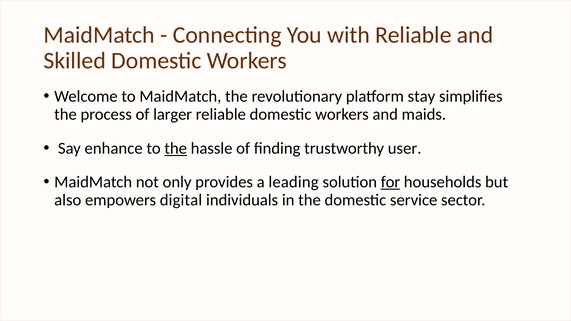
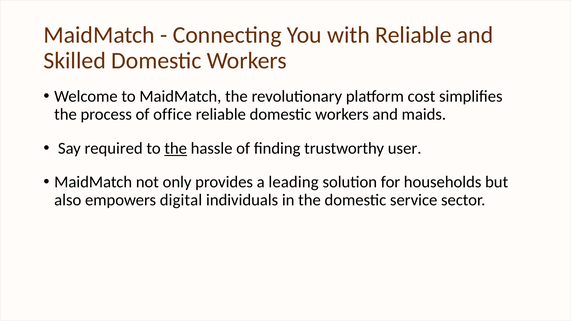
stay: stay -> cost
larger: larger -> office
enhance: enhance -> required
for underline: present -> none
